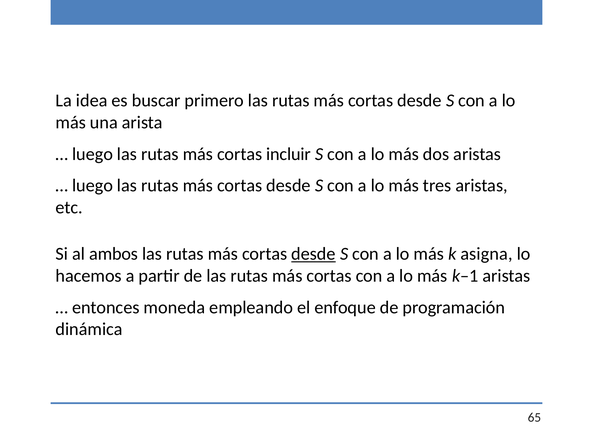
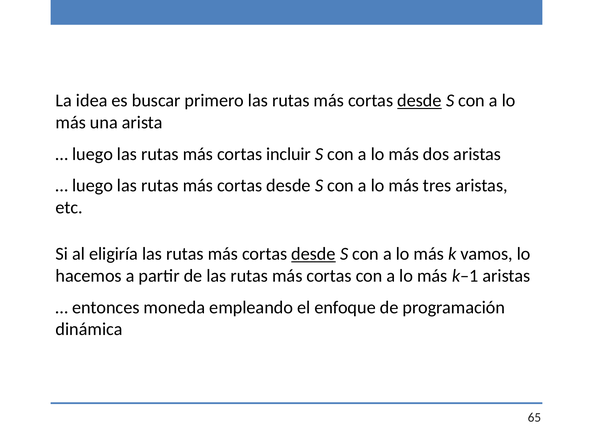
desde at (419, 101) underline: none -> present
ambos: ambos -> eligiría
asigna: asigna -> vamos
